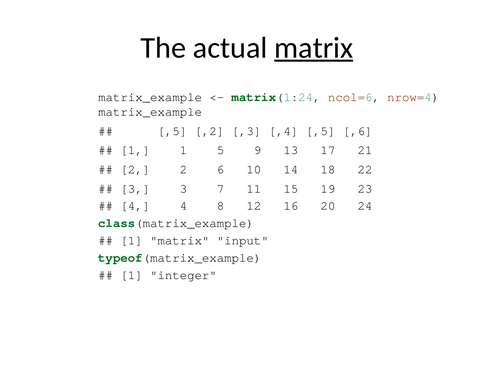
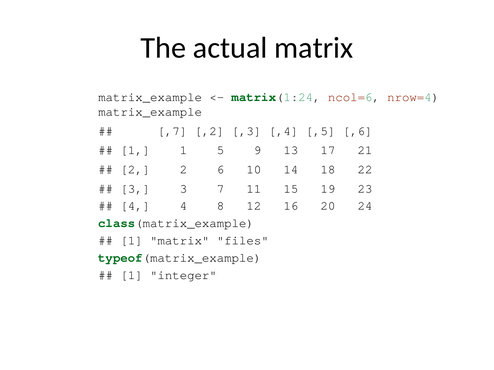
matrix at (314, 48) underline: present -> none
,5 at (172, 131): ,5 -> ,7
input: input -> files
